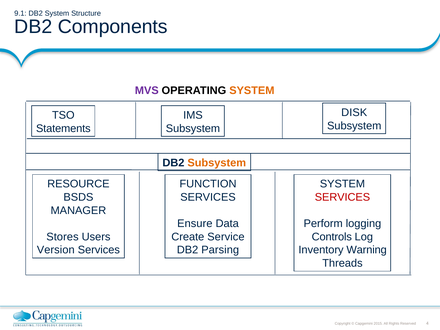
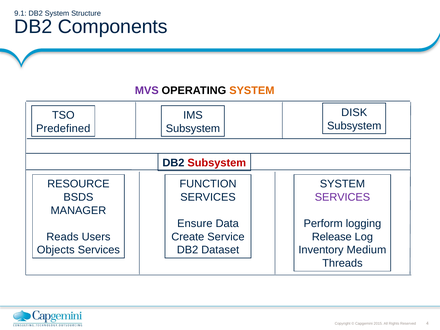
Statements: Statements -> Predefined
Subsystem at (217, 163) colour: orange -> red
SERVICES at (342, 197) colour: red -> purple
Stores: Stores -> Reads
Controls: Controls -> Release
Version: Version -> Objects
Parsing: Parsing -> Dataset
Warning: Warning -> Medium
